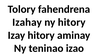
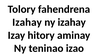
ny hitory: hitory -> izahay
